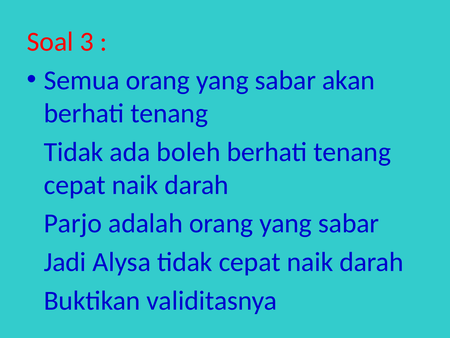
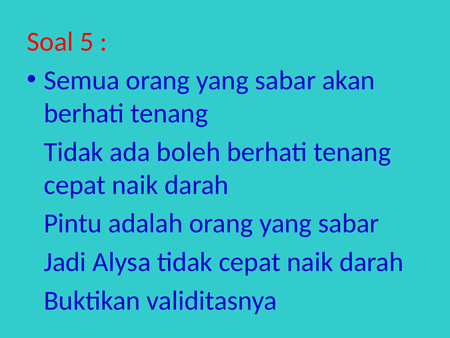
3: 3 -> 5
Parjo: Parjo -> Pintu
